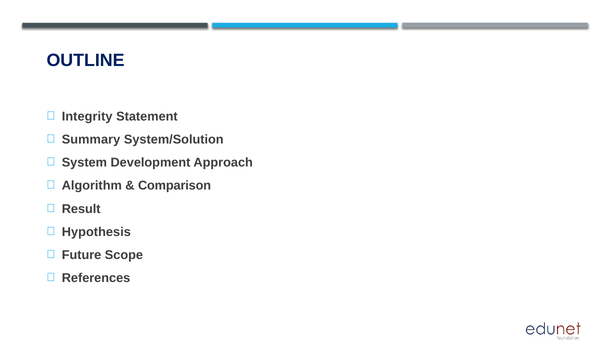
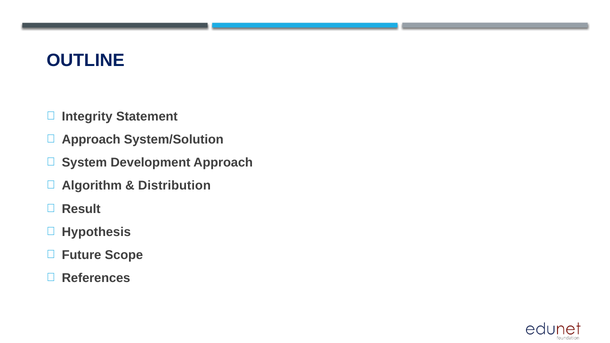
Summary at (91, 140): Summary -> Approach
Comparison: Comparison -> Distribution
